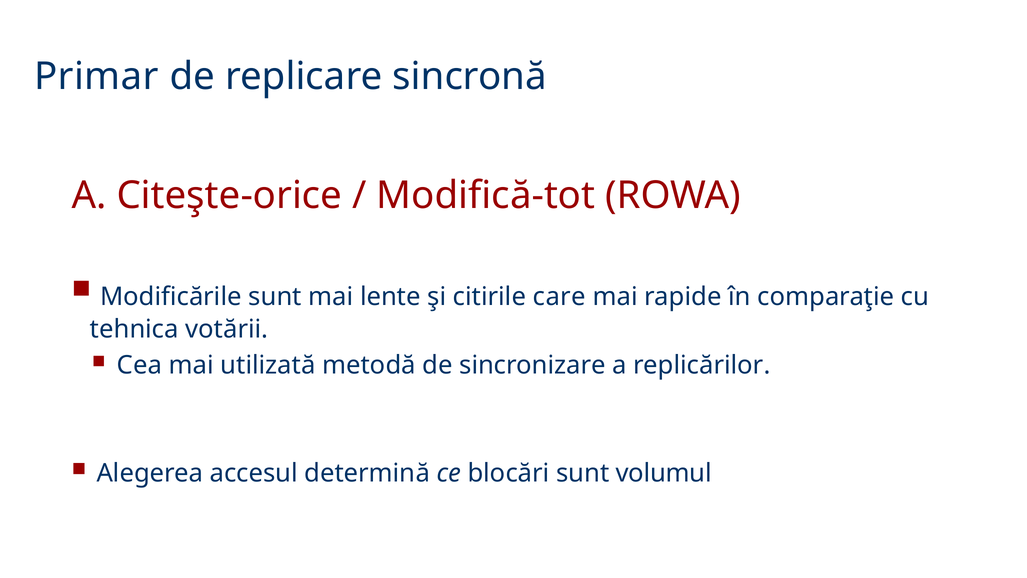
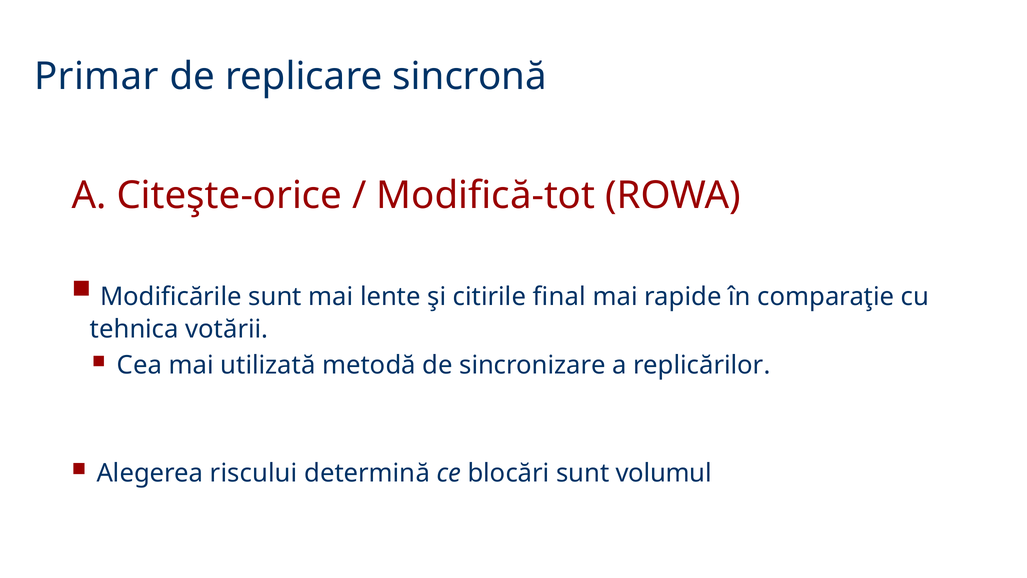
care: care -> final
accesul: accesul -> riscului
